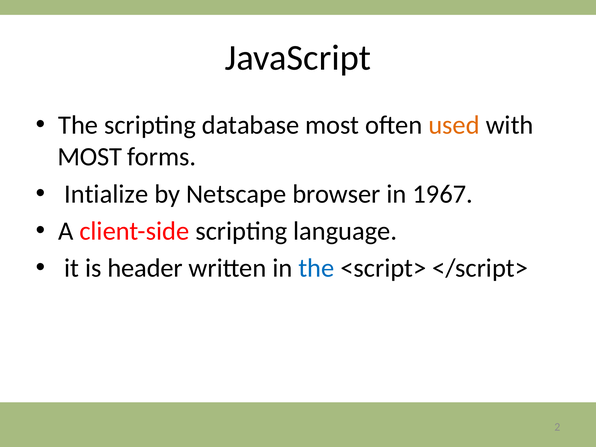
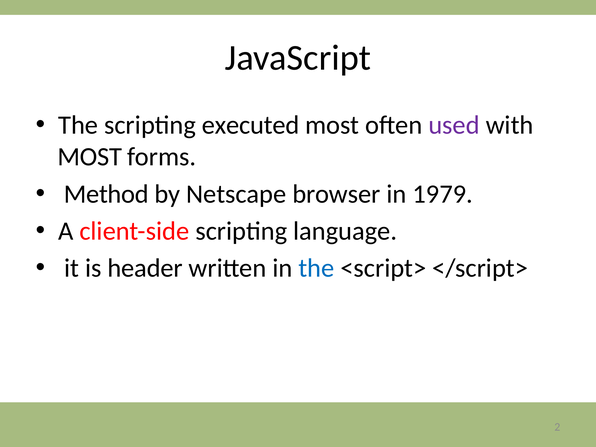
database: database -> executed
used colour: orange -> purple
Intialize: Intialize -> Method
1967: 1967 -> 1979
